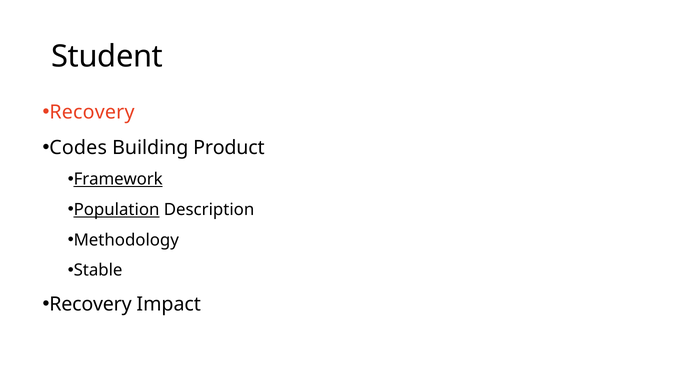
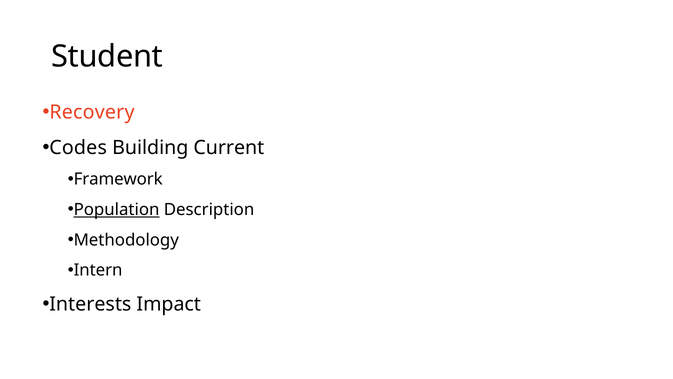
Product: Product -> Current
Framework underline: present -> none
Stable: Stable -> Intern
Recovery at (90, 304): Recovery -> Interests
